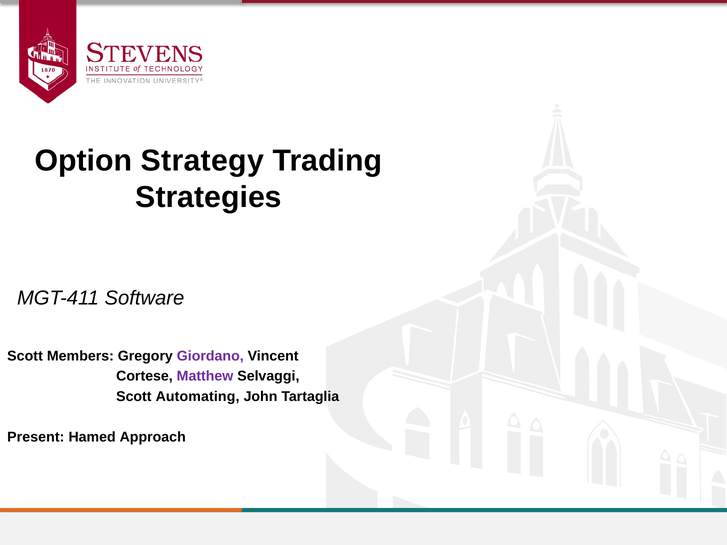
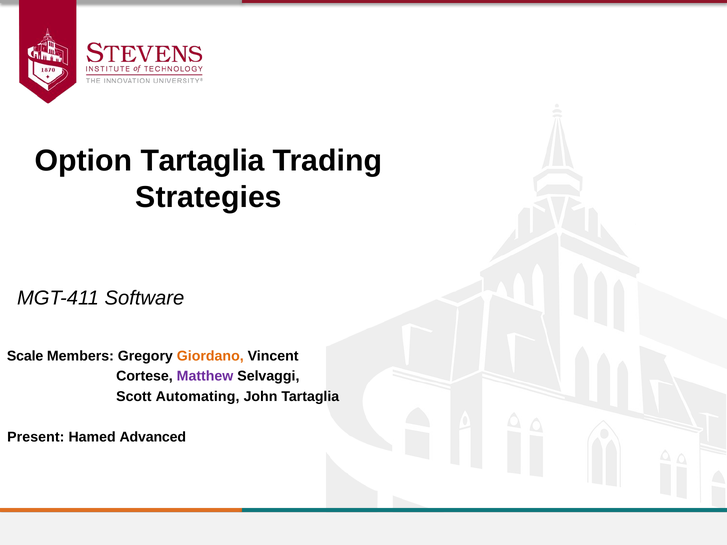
Option Strategy: Strategy -> Tartaglia
Scott at (25, 356): Scott -> Scale
Giordano colour: purple -> orange
Approach: Approach -> Advanced
